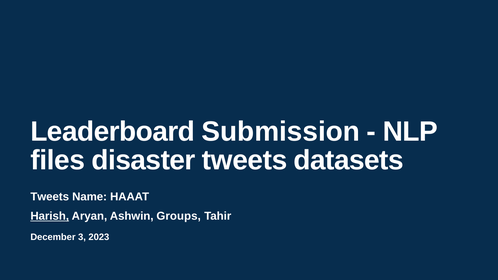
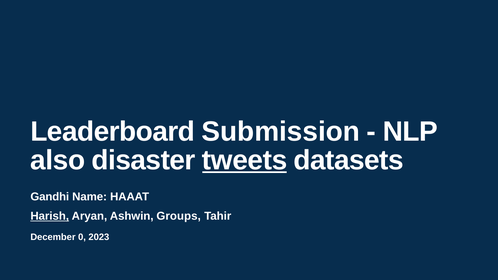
files: files -> also
tweets at (245, 160) underline: none -> present
Tweets at (50, 197): Tweets -> Gandhi
3: 3 -> 0
